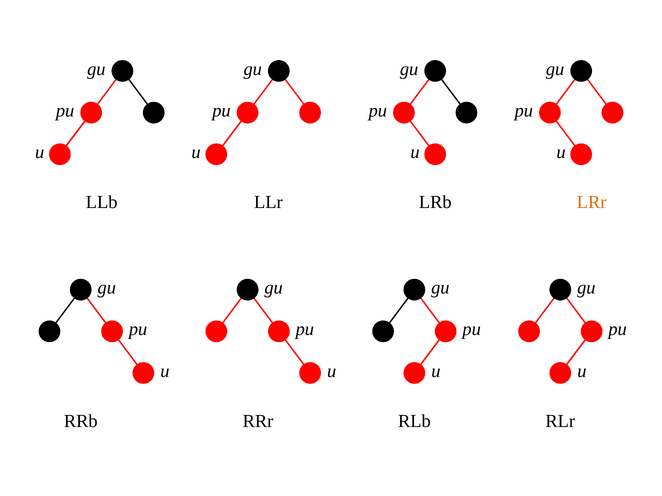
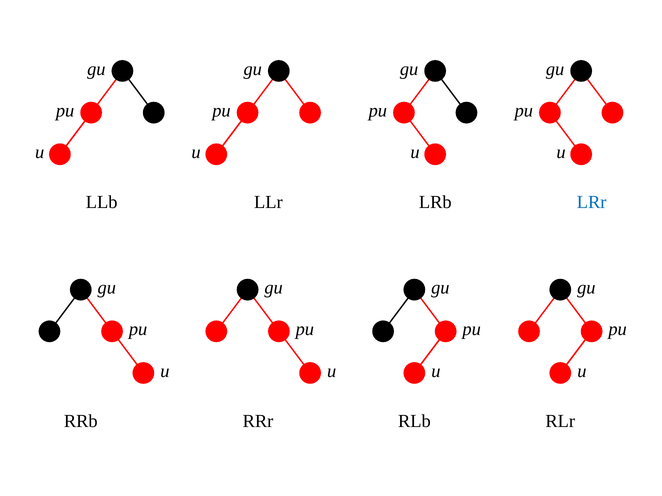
LRr colour: orange -> blue
